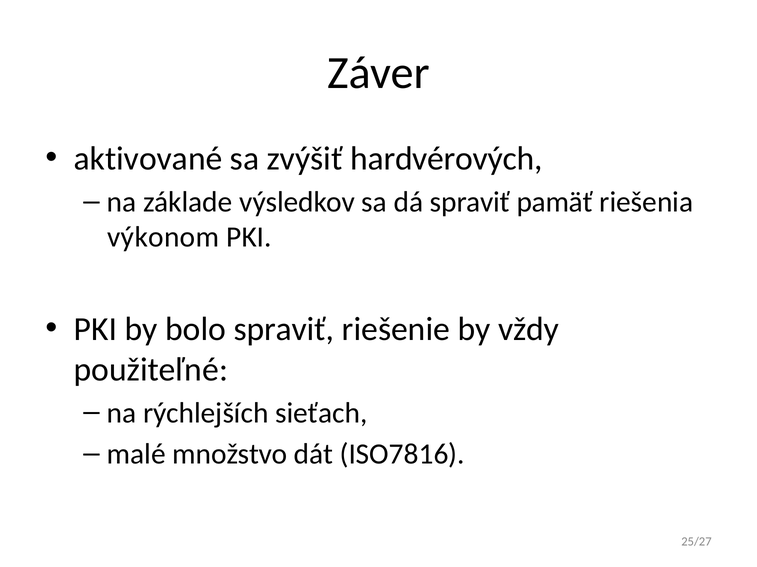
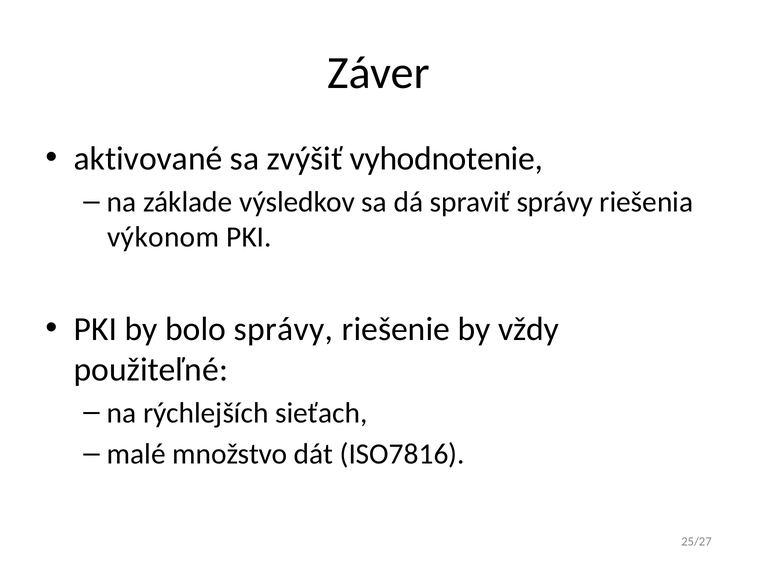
hardvérových: hardvérových -> vyhodnotenie
spraviť pamäť: pamäť -> správy
bolo spraviť: spraviť -> správy
